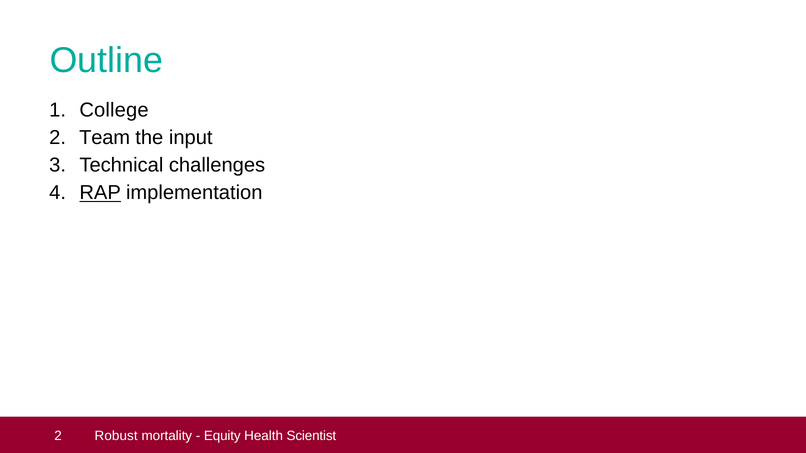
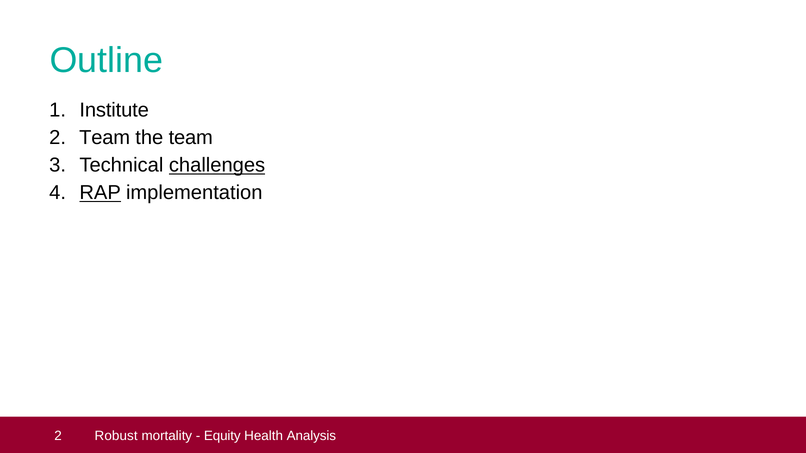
College: College -> Institute
the input: input -> team
challenges underline: none -> present
Scientist: Scientist -> Analysis
